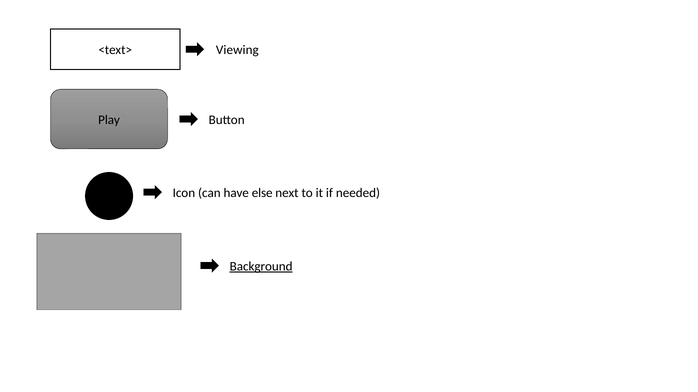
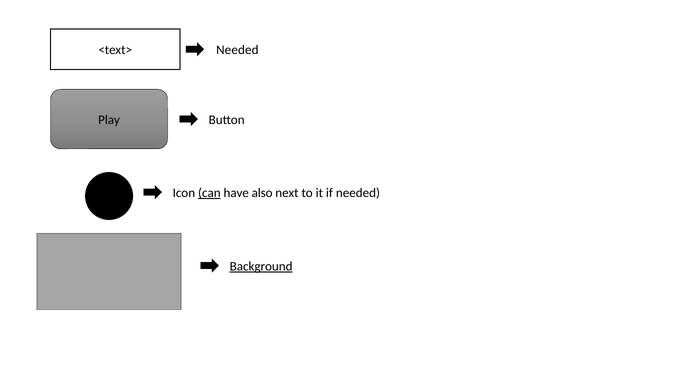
<text> Viewing: Viewing -> Needed
can underline: none -> present
else: else -> also
